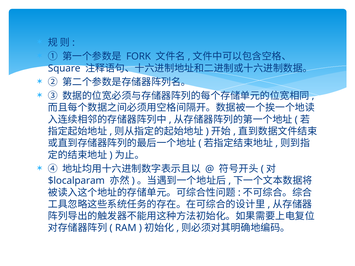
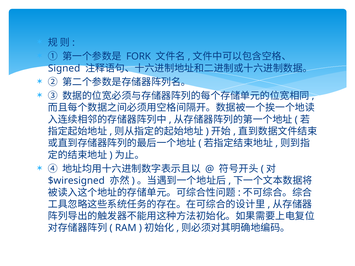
Square: Square -> Signed
$localparam: $localparam -> $wiresigned
